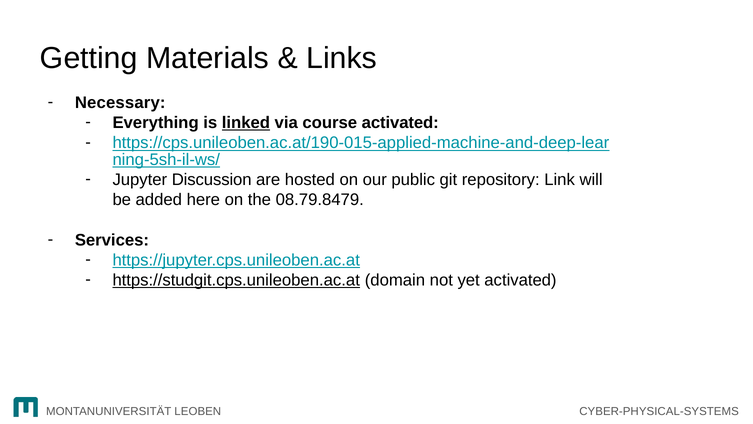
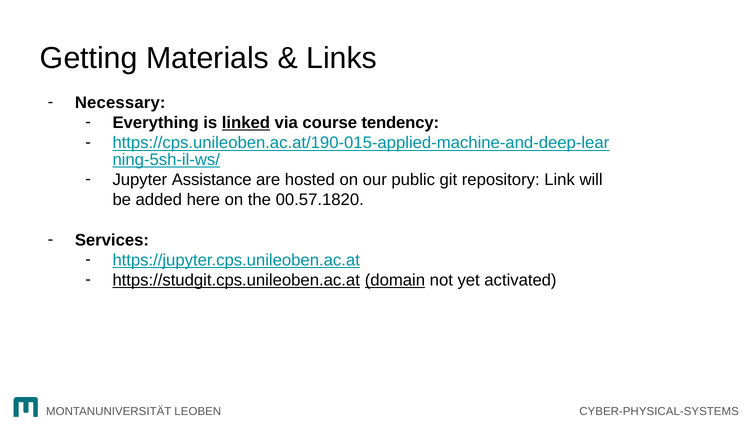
course activated: activated -> tendency
Discussion: Discussion -> Assistance
08.79.8479: 08.79.8479 -> 00.57.1820
domain underline: none -> present
